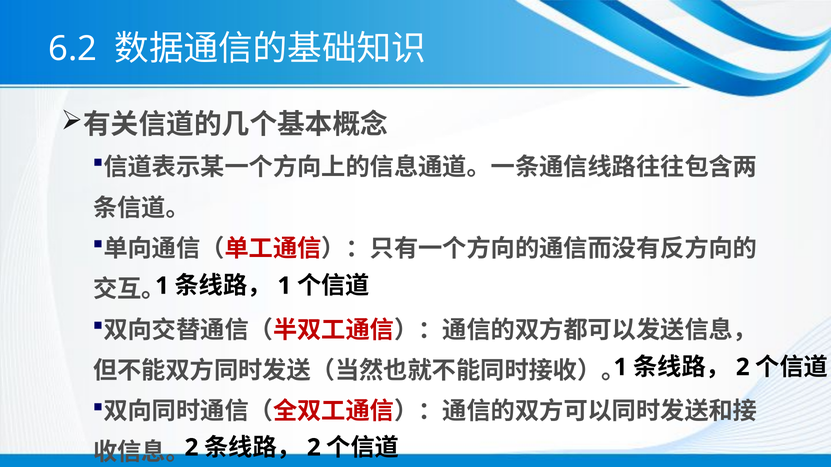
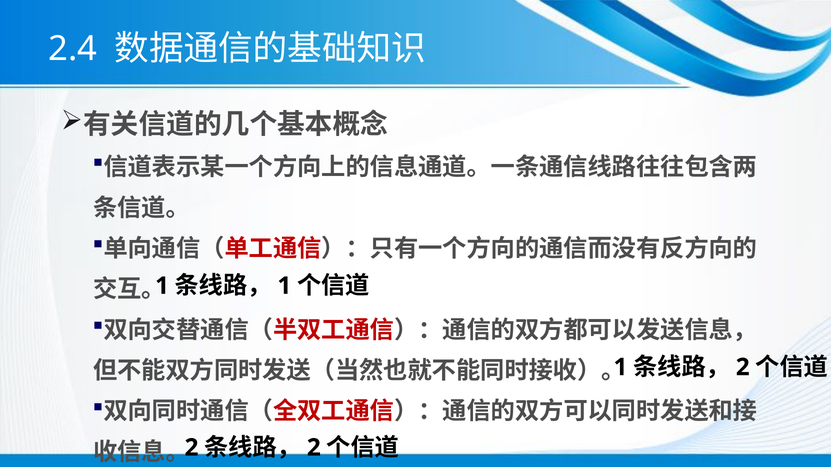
6.2: 6.2 -> 2.4
